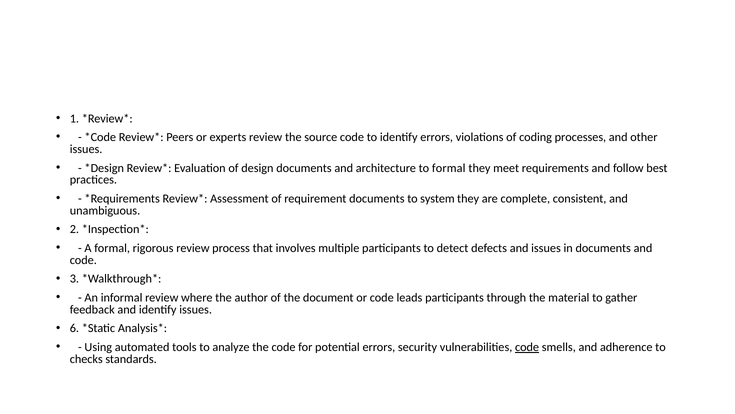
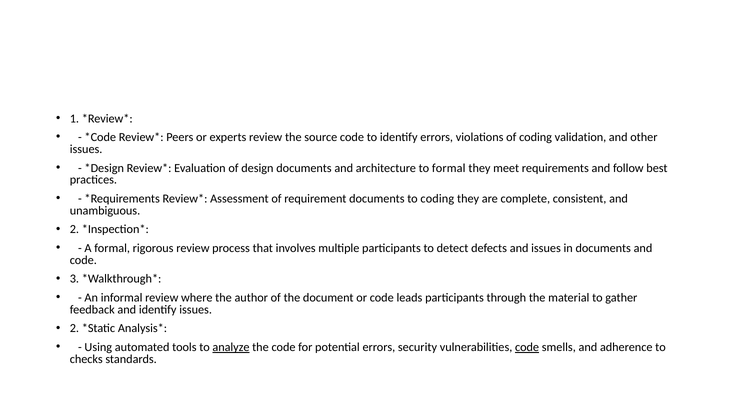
processes: processes -> validation
to system: system -> coding
6 at (74, 328): 6 -> 2
analyze underline: none -> present
